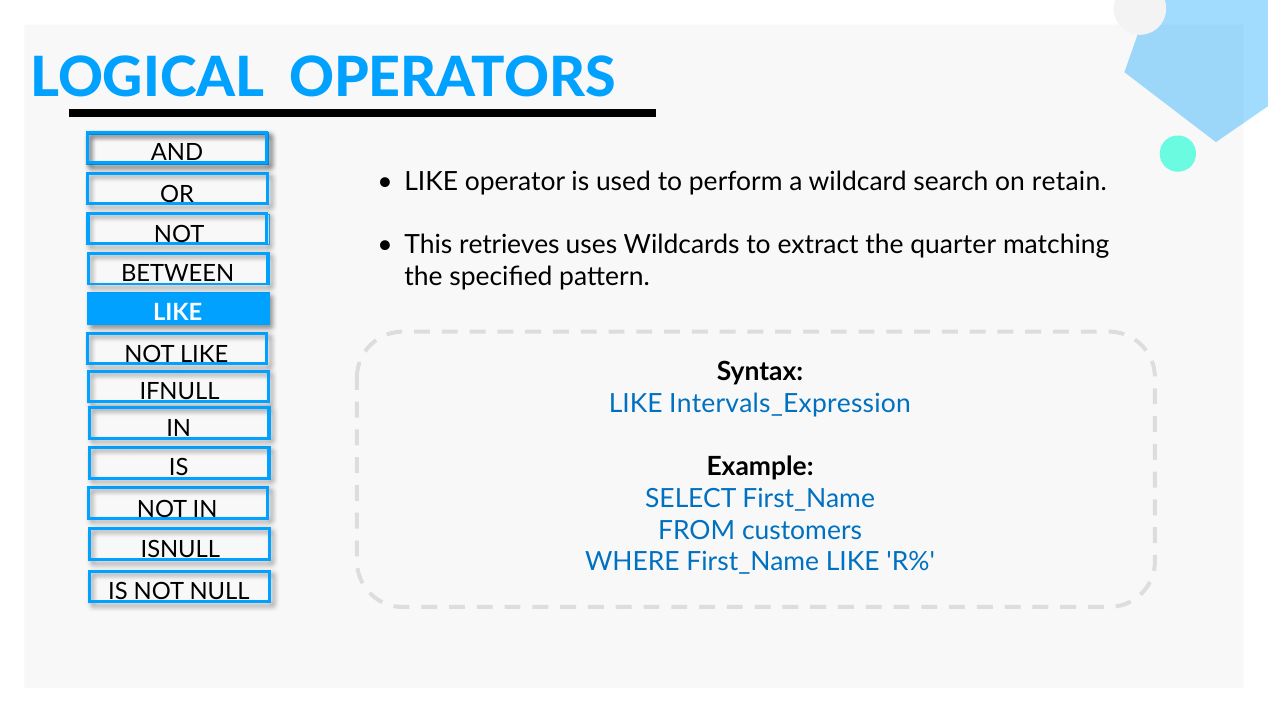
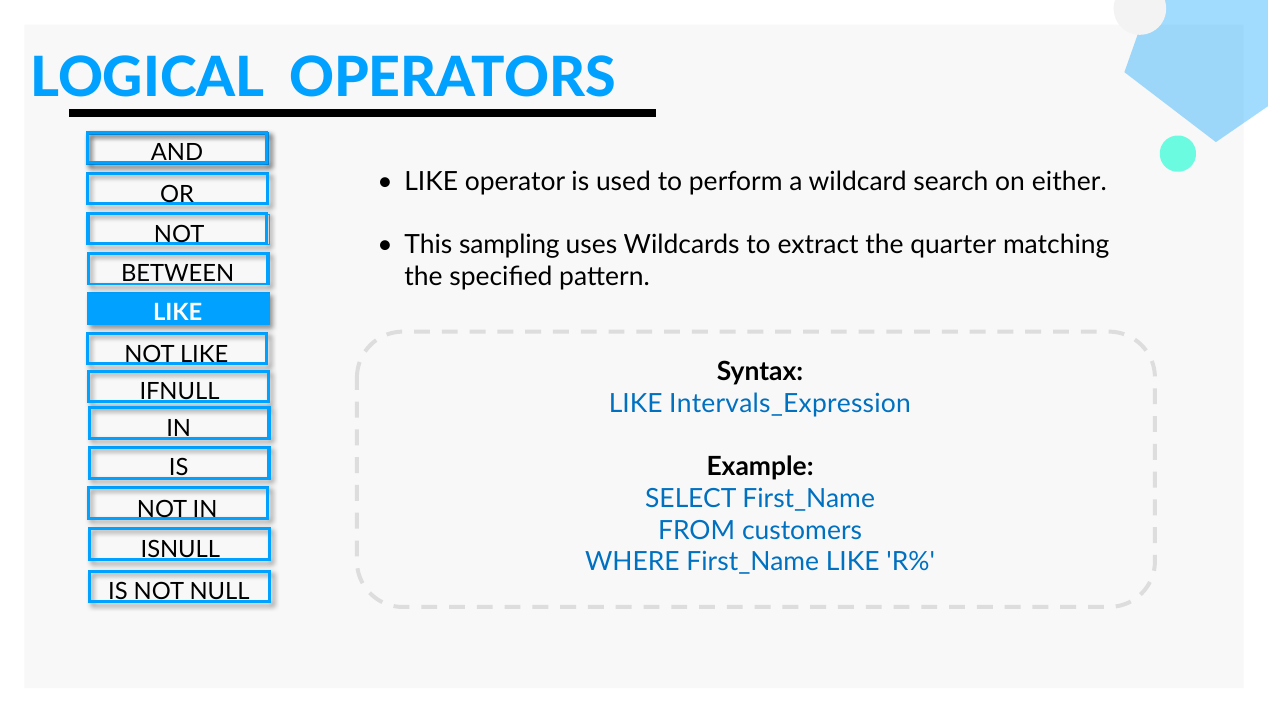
retain: retain -> either
retrieves: retrieves -> sampling
